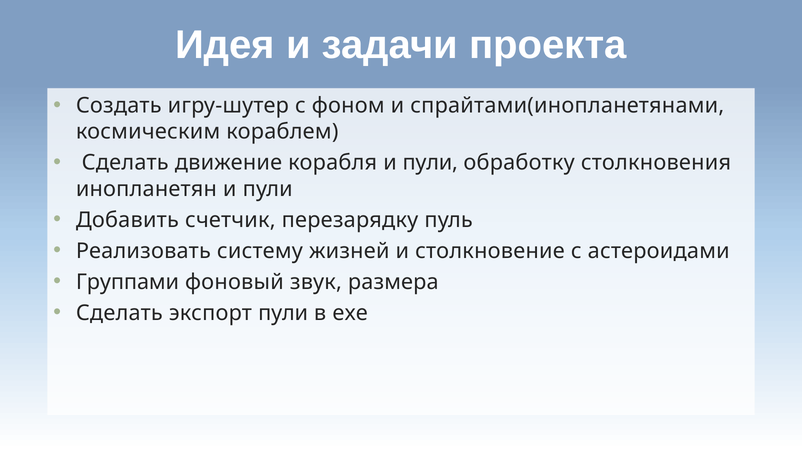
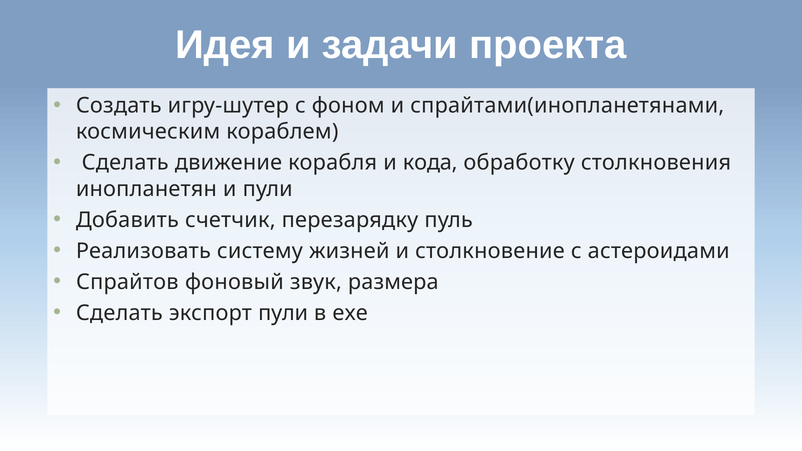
корабля и пули: пули -> кода
Группами: Группами -> Спрайтов
